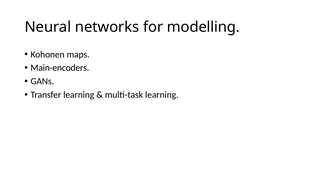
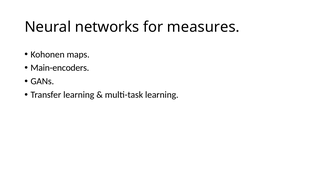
modelling: modelling -> measures
